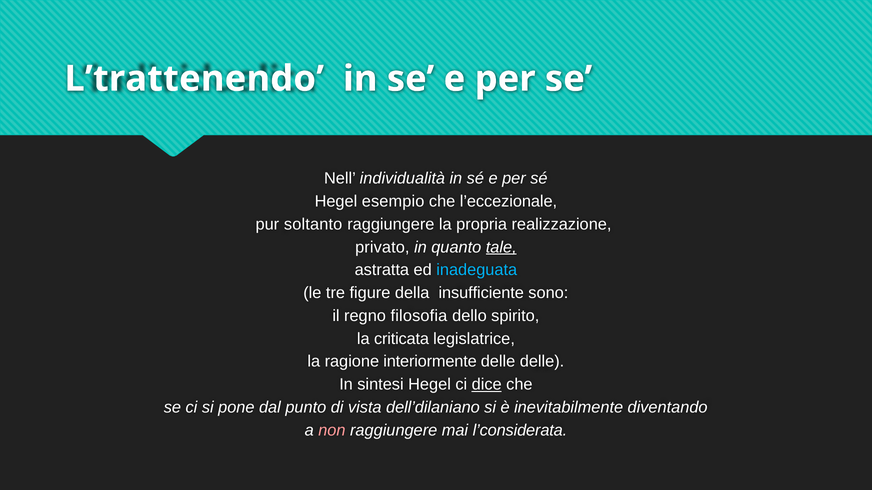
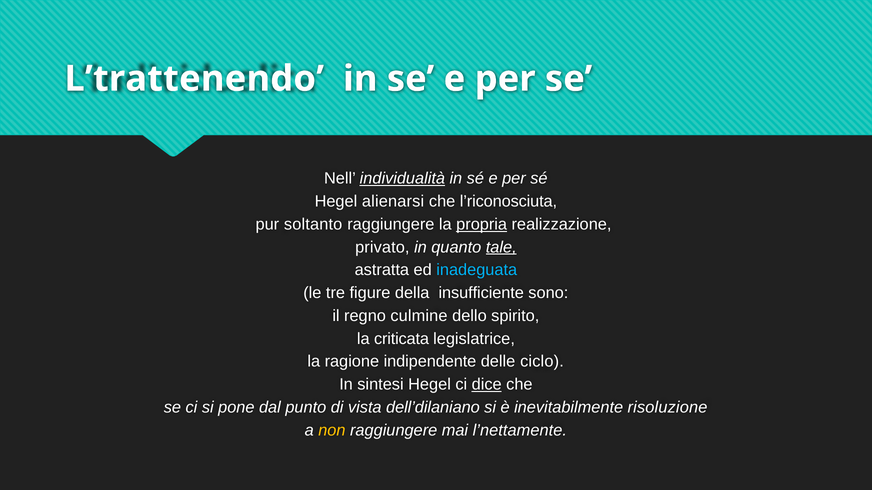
individualità underline: none -> present
esempio: esempio -> alienarsi
l’eccezionale: l’eccezionale -> l’riconosciuta
propria underline: none -> present
filosofia: filosofia -> culmine
interiormente: interiormente -> indipendente
delle delle: delle -> ciclo
diventando: diventando -> risoluzione
non colour: pink -> yellow
l’considerata: l’considerata -> l’nettamente
